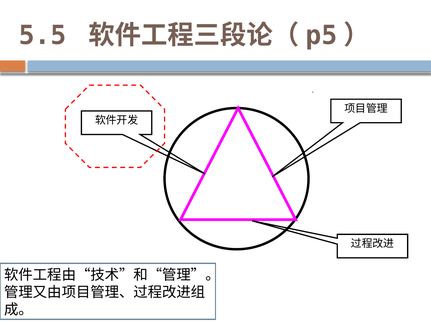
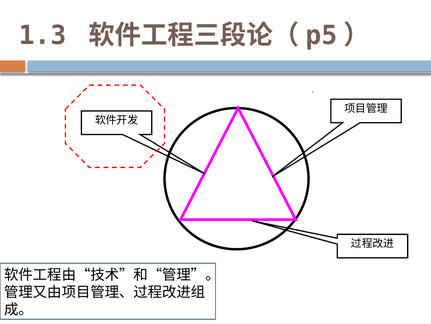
5.5: 5.5 -> 1.3
